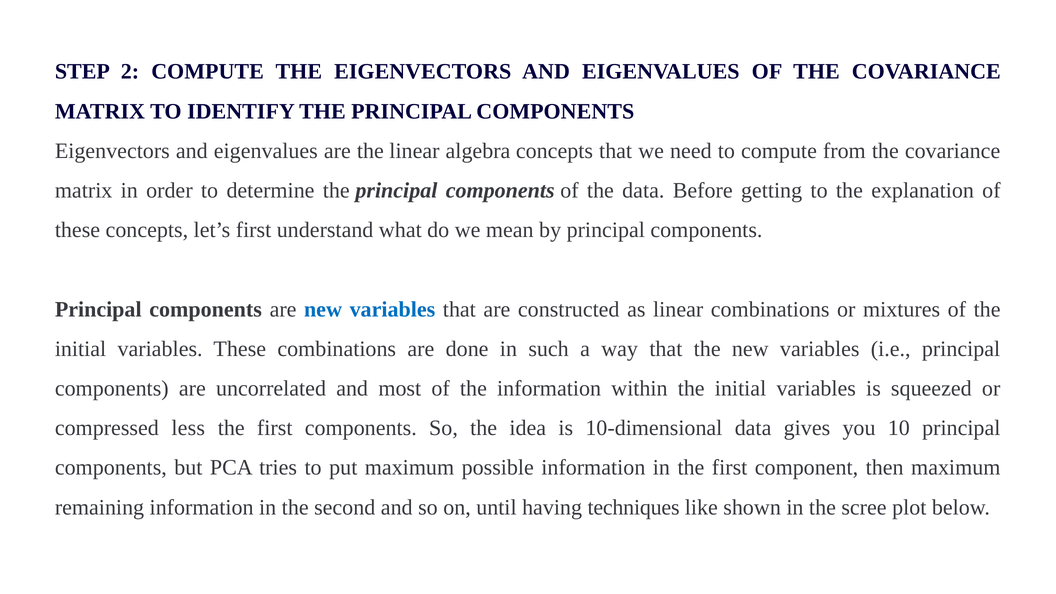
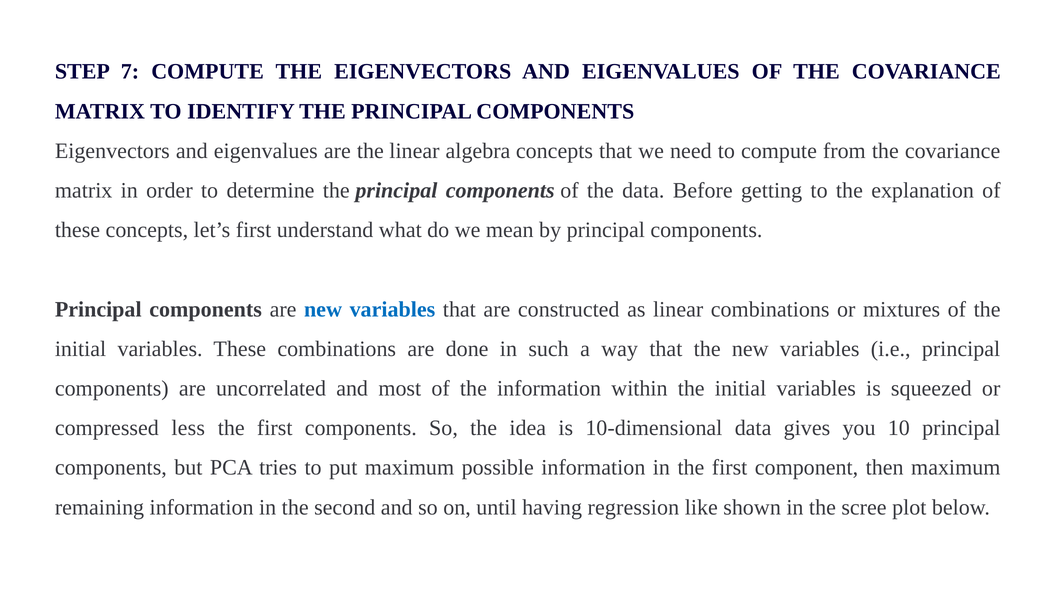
2: 2 -> 7
techniques: techniques -> regression
